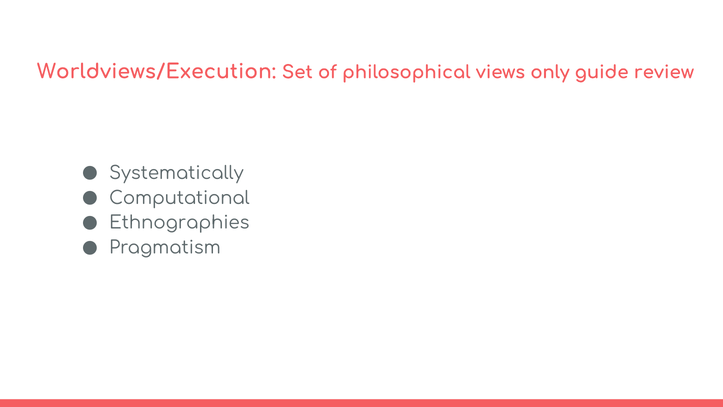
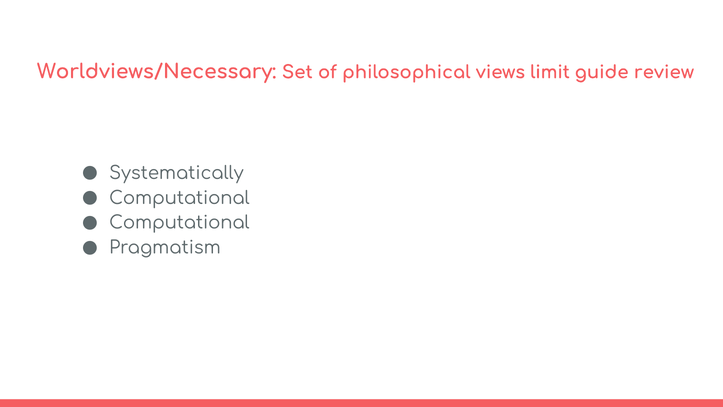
Worldviews/Execution: Worldviews/Execution -> Worldviews/Necessary
only: only -> limit
Ethnographies at (179, 223): Ethnographies -> Computational
